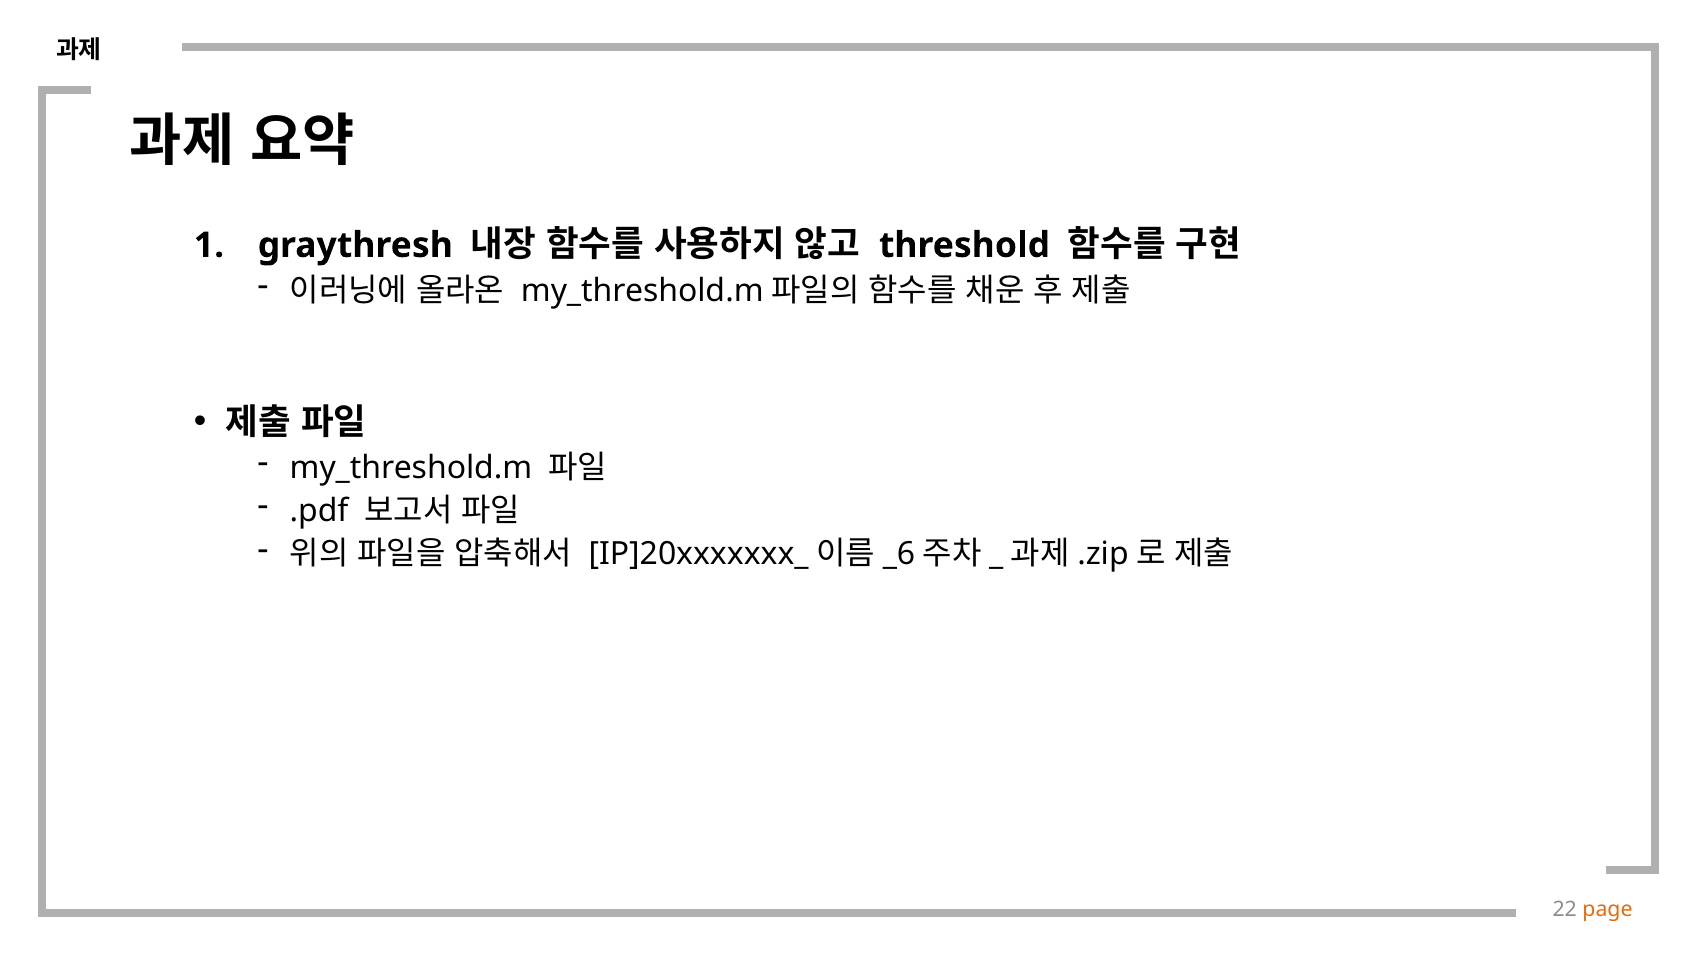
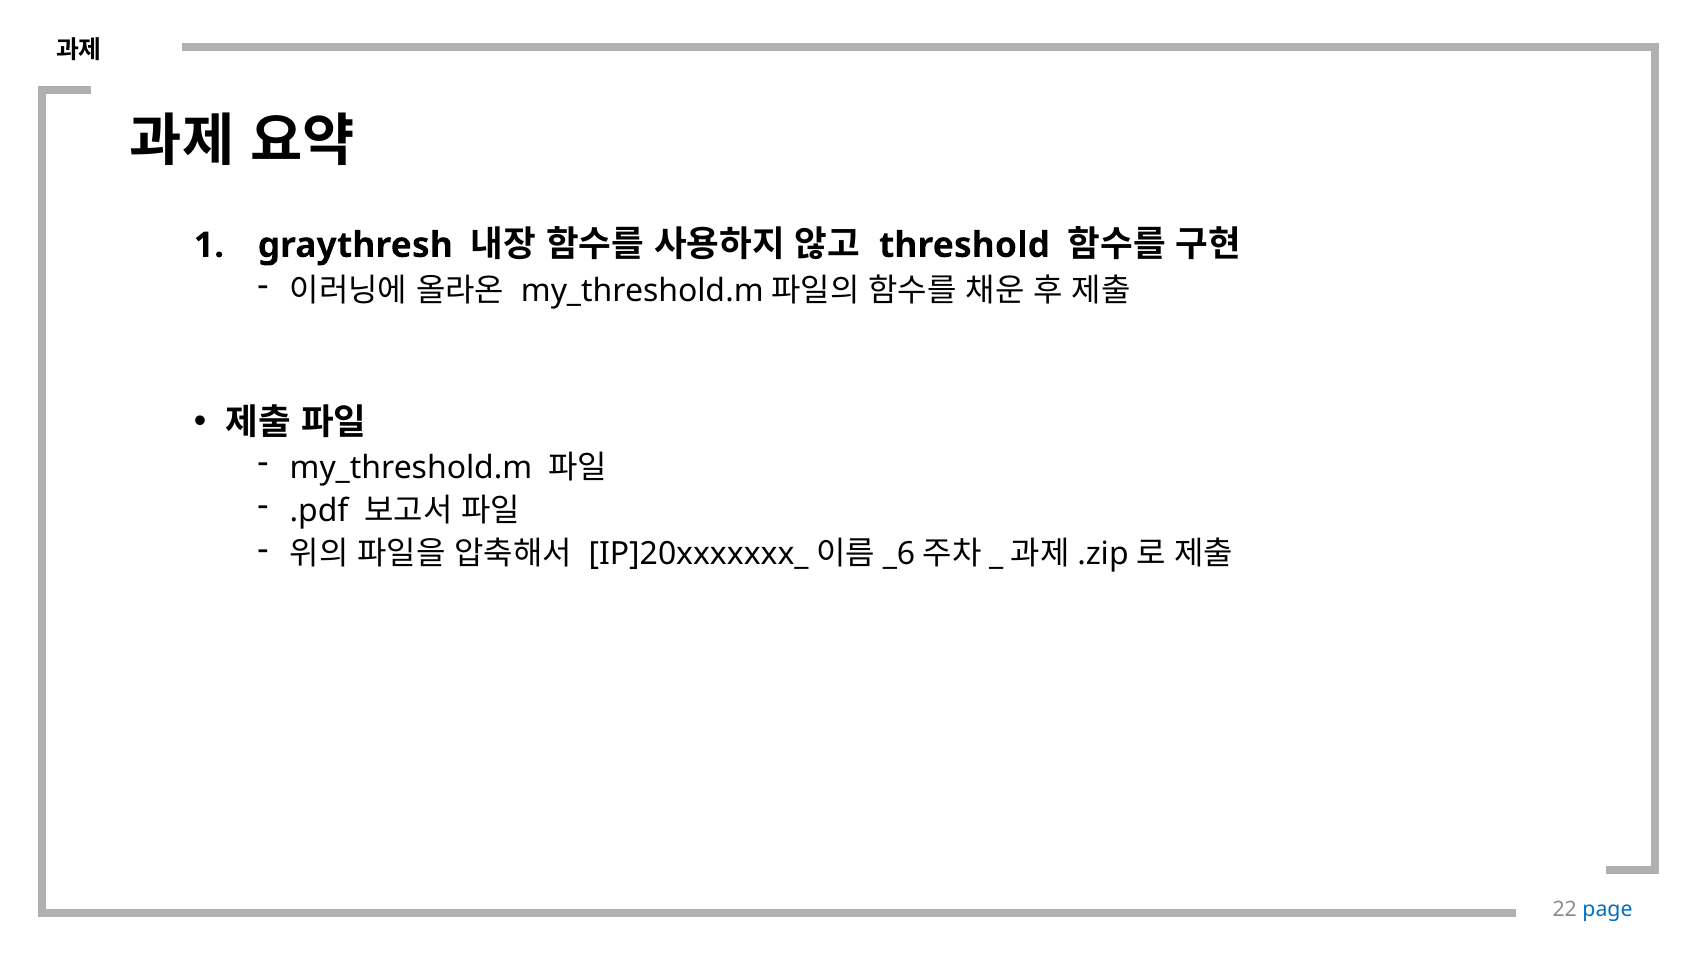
page colour: orange -> blue
